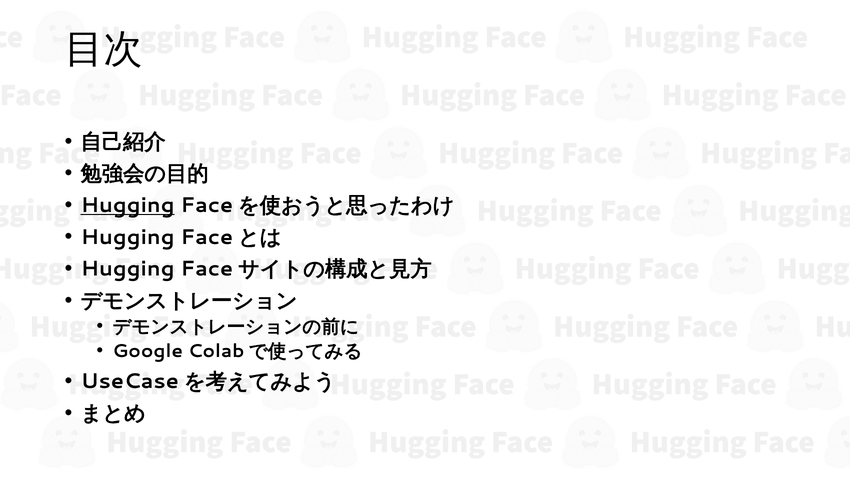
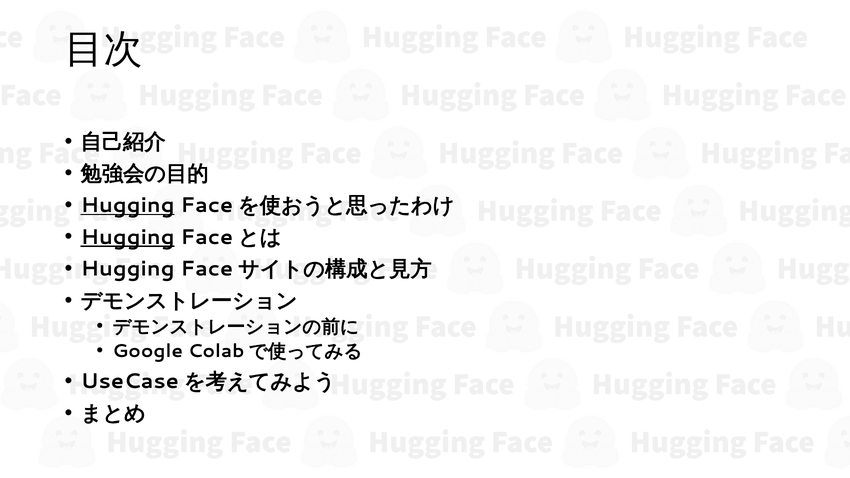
Hugging at (128, 237) underline: none -> present
